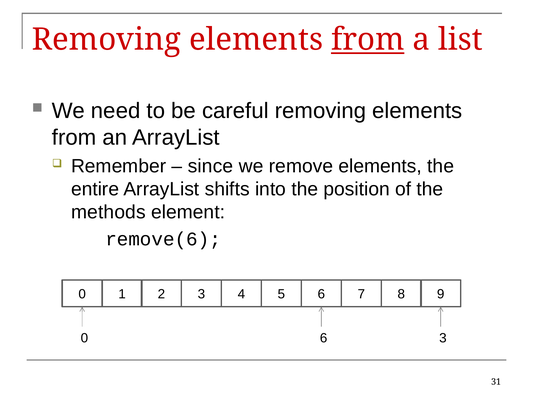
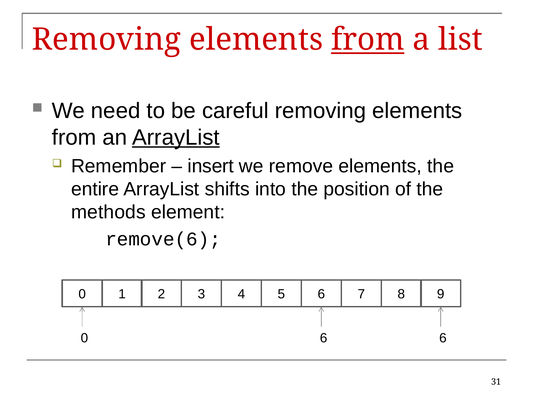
ArrayList at (176, 137) underline: none -> present
since: since -> insert
3 at (443, 338): 3 -> 6
